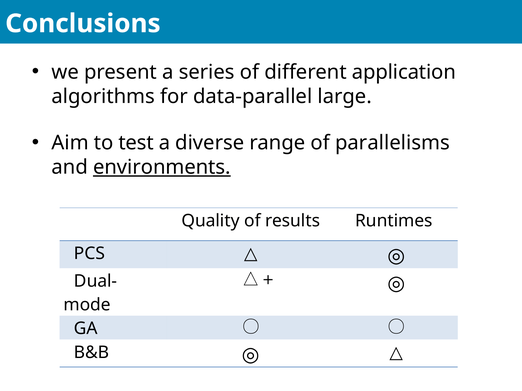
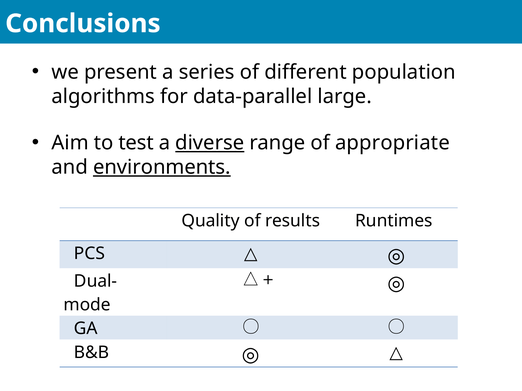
application: application -> population
diverse underline: none -> present
parallelisms: parallelisms -> appropriate
